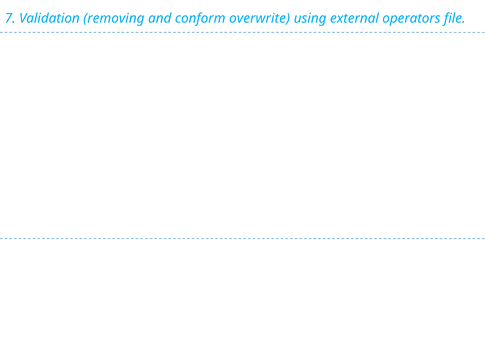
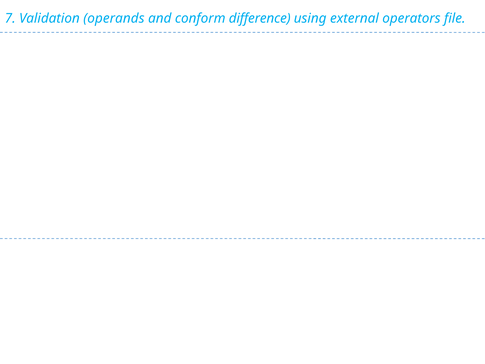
removing: removing -> operands
overwrite: overwrite -> difference
